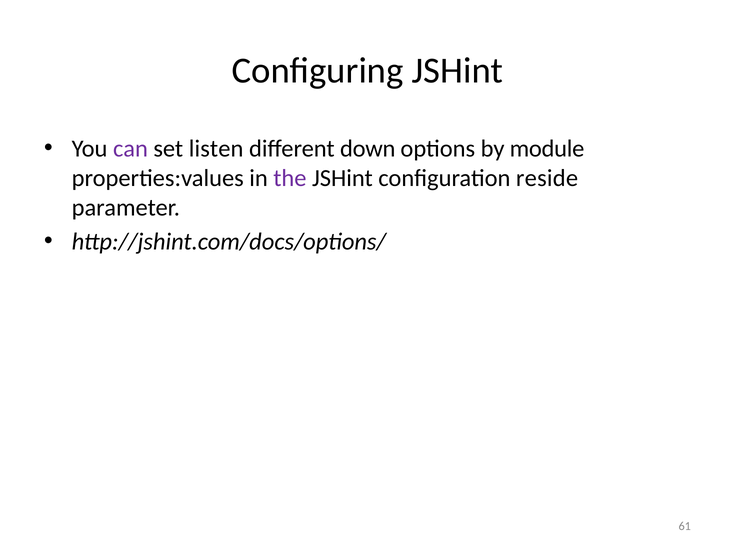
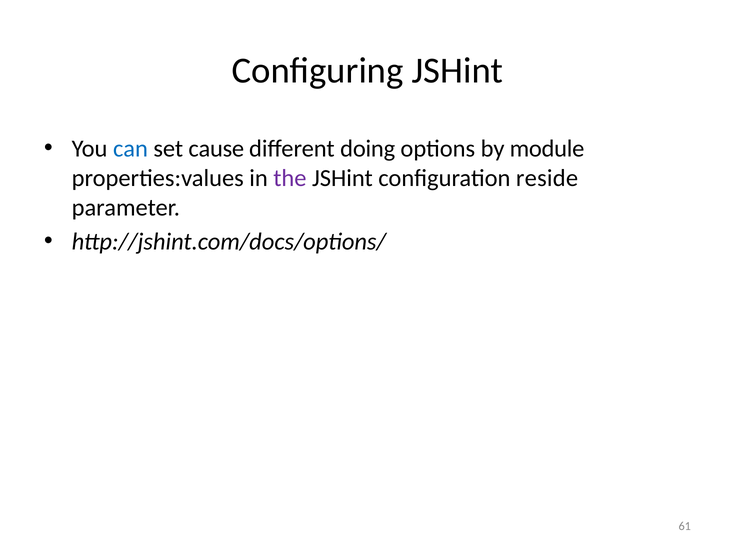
can colour: purple -> blue
listen: listen -> cause
down: down -> doing
